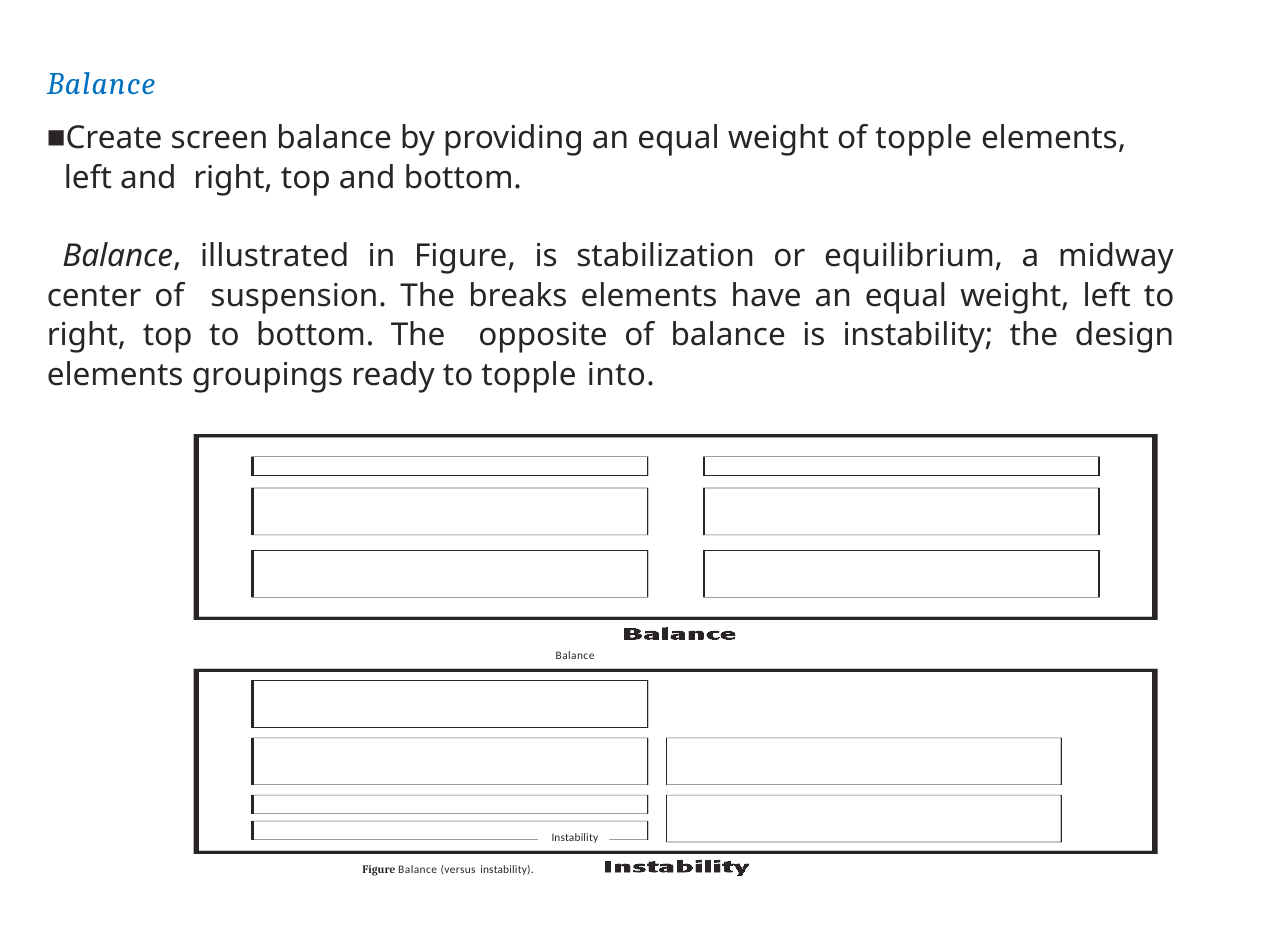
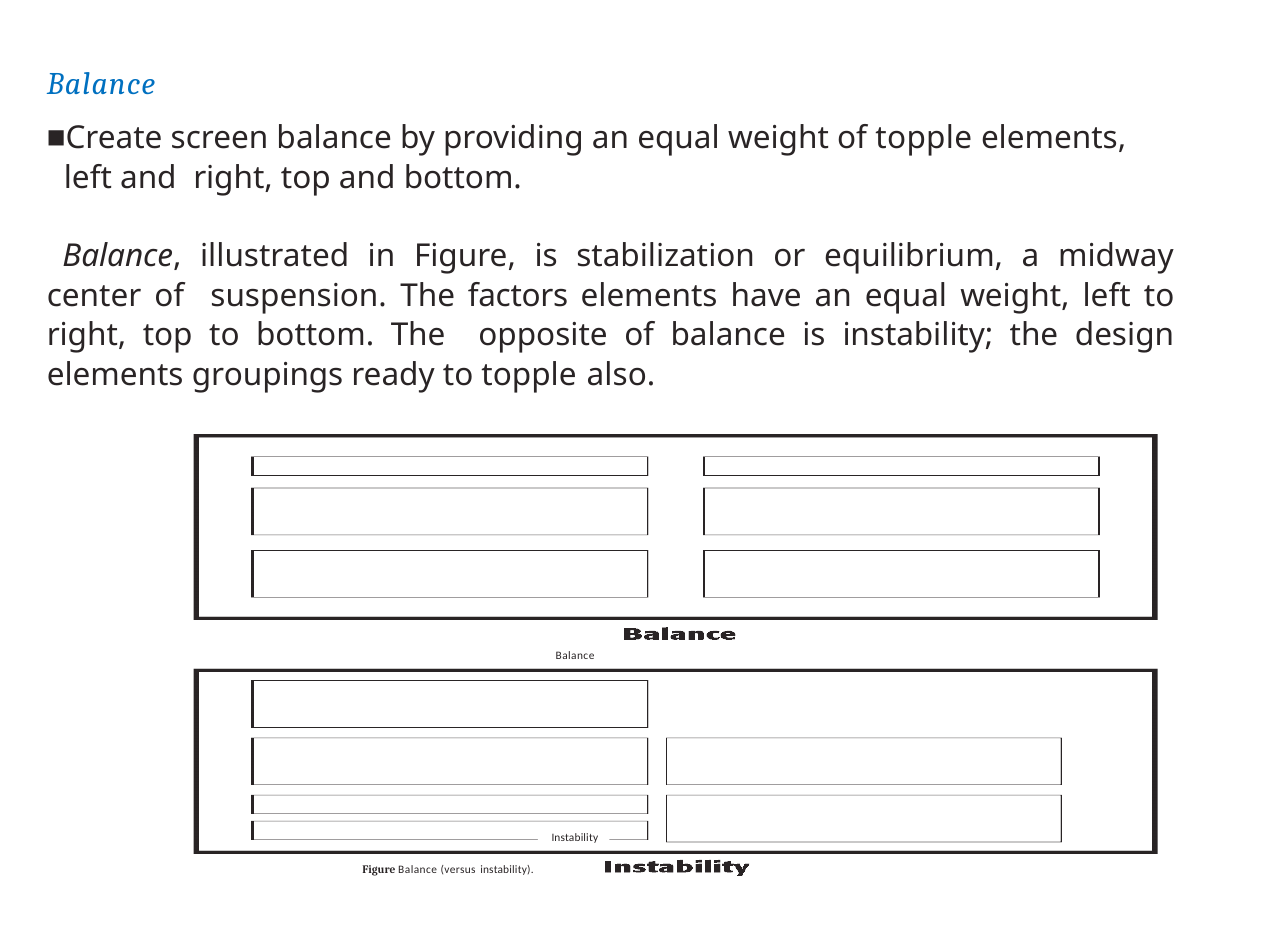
breaks: breaks -> factors
into: into -> also
